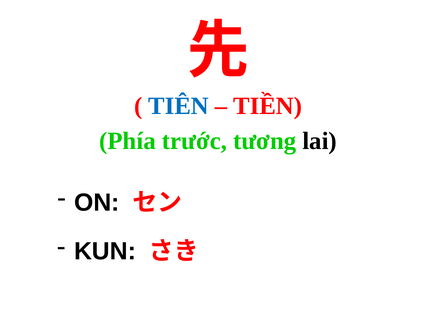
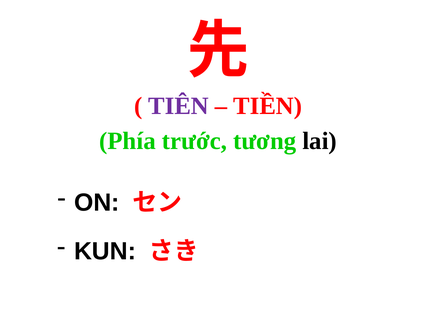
TIÊN colour: blue -> purple
